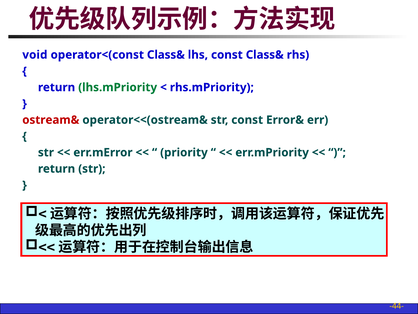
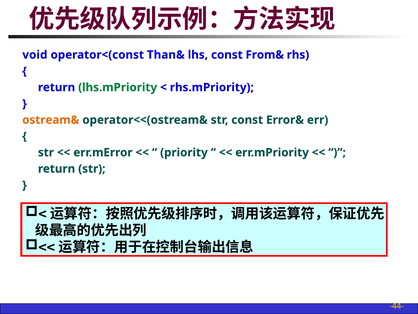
operator<(const Class&: Class& -> Than&
const Class&: Class& -> From&
ostream& colour: red -> orange
